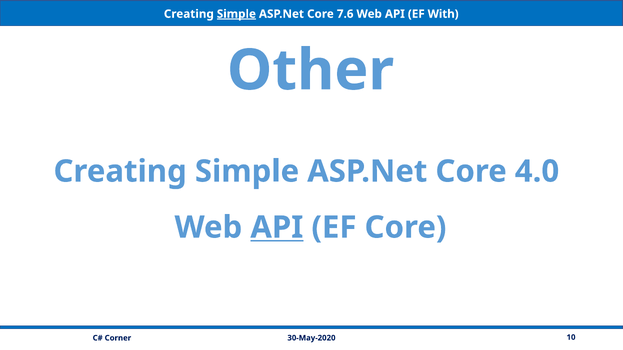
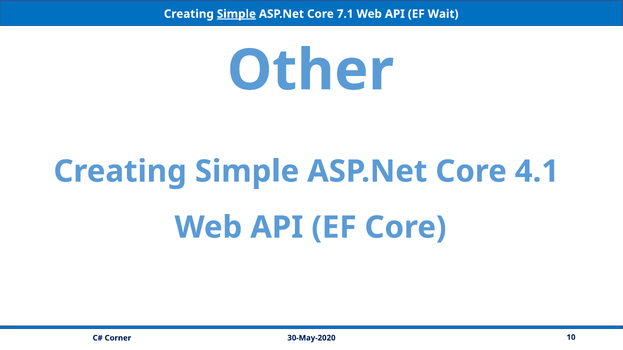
7.6: 7.6 -> 7.1
With: With -> Wait
4.0: 4.0 -> 4.1
API at (277, 228) underline: present -> none
